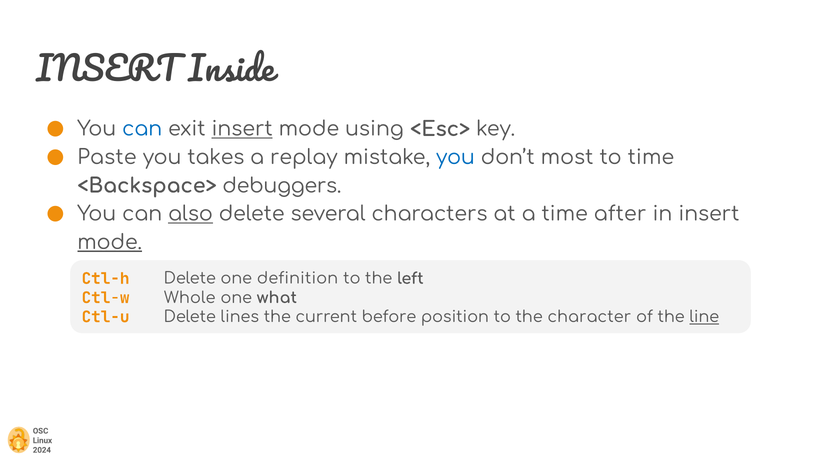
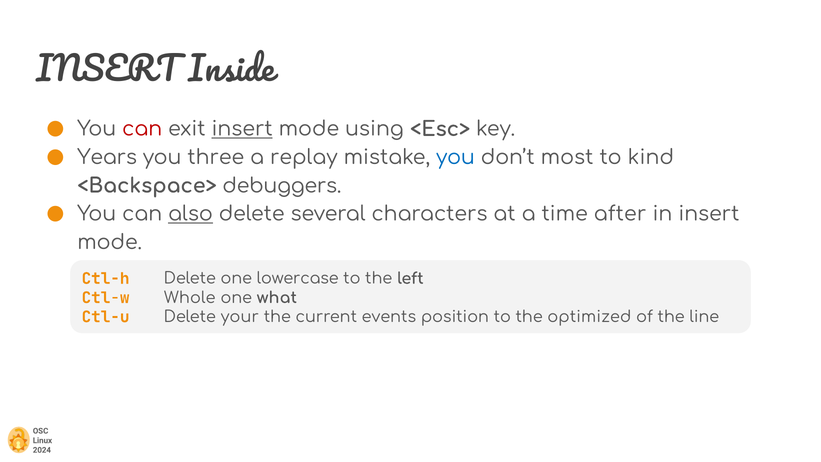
can at (142, 129) colour: blue -> red
Paste: Paste -> Years
takes: takes -> three
to time: time -> kind
mode at (110, 242) underline: present -> none
definition: definition -> lowercase
lines: lines -> your
before: before -> events
character: character -> optimized
line underline: present -> none
